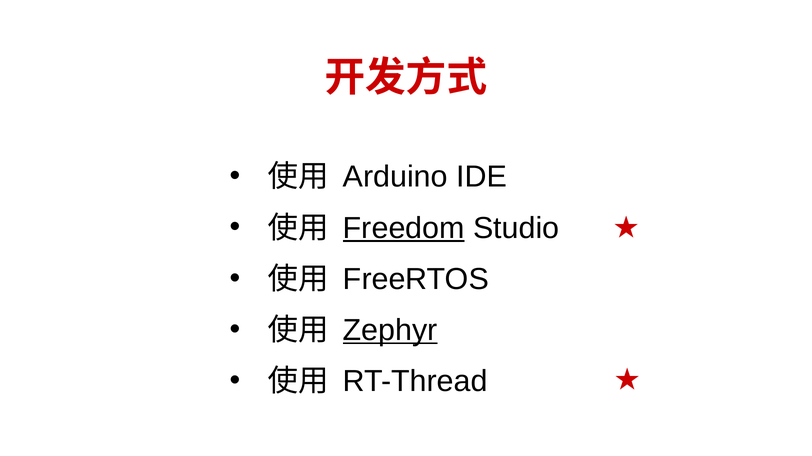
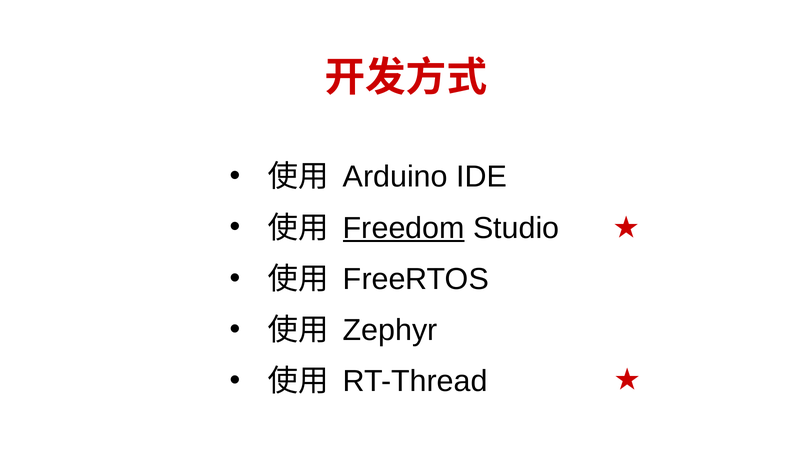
Zephyr underline: present -> none
